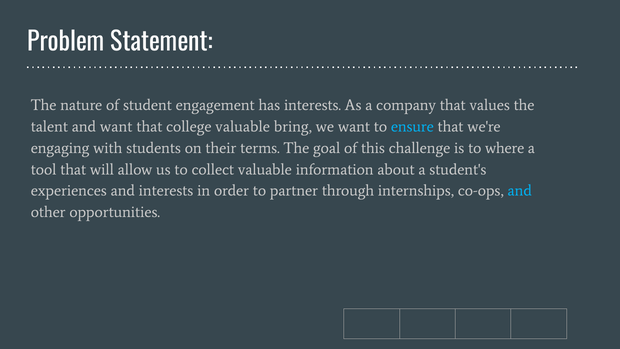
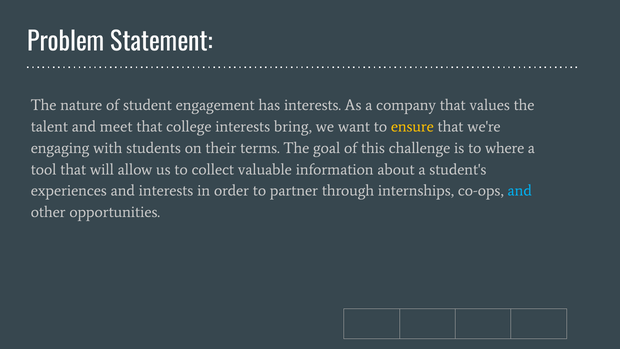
and want: want -> meet
college valuable: valuable -> interests
ensure colour: light blue -> yellow
